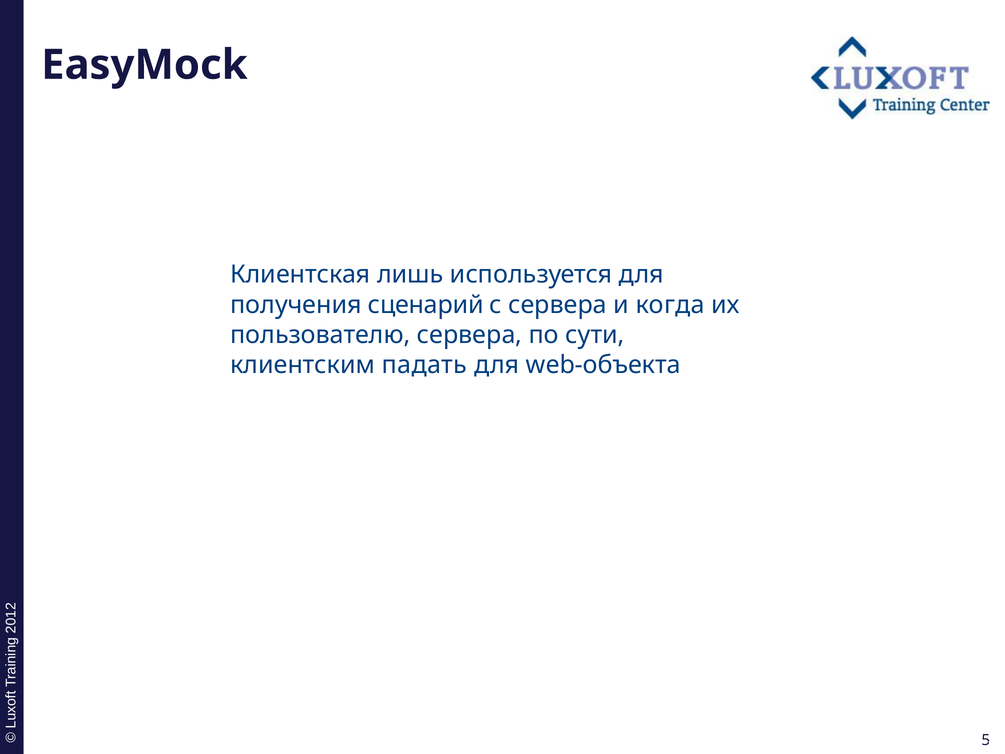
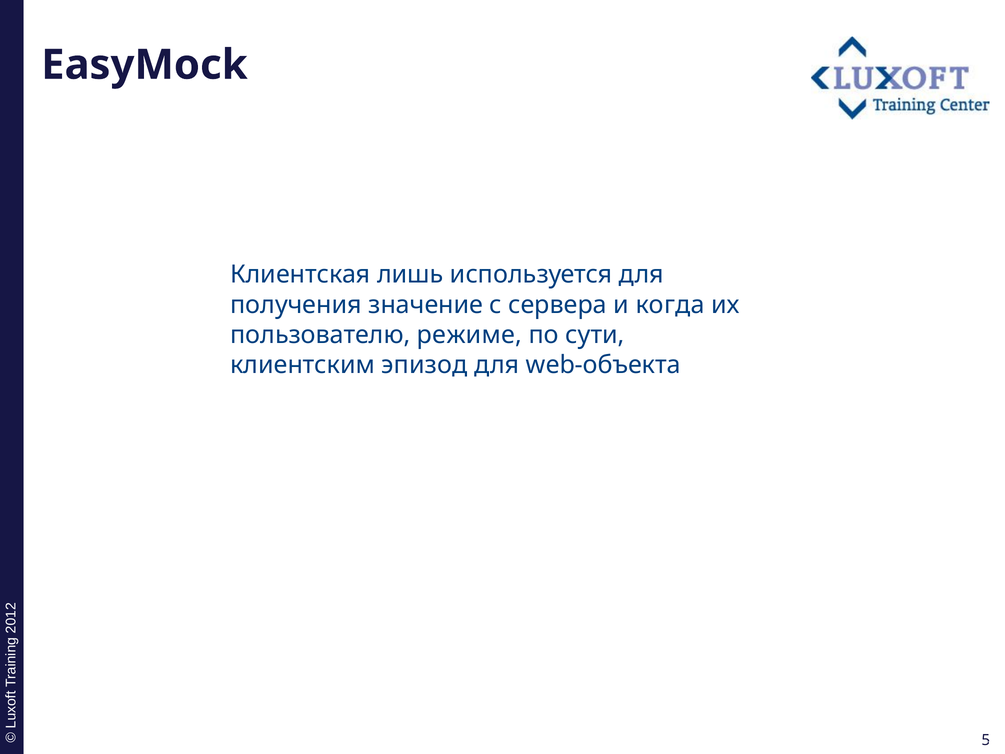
сценарий: сценарий -> значение
пользователю сервера: сервера -> режиме
падать: падать -> эпизод
